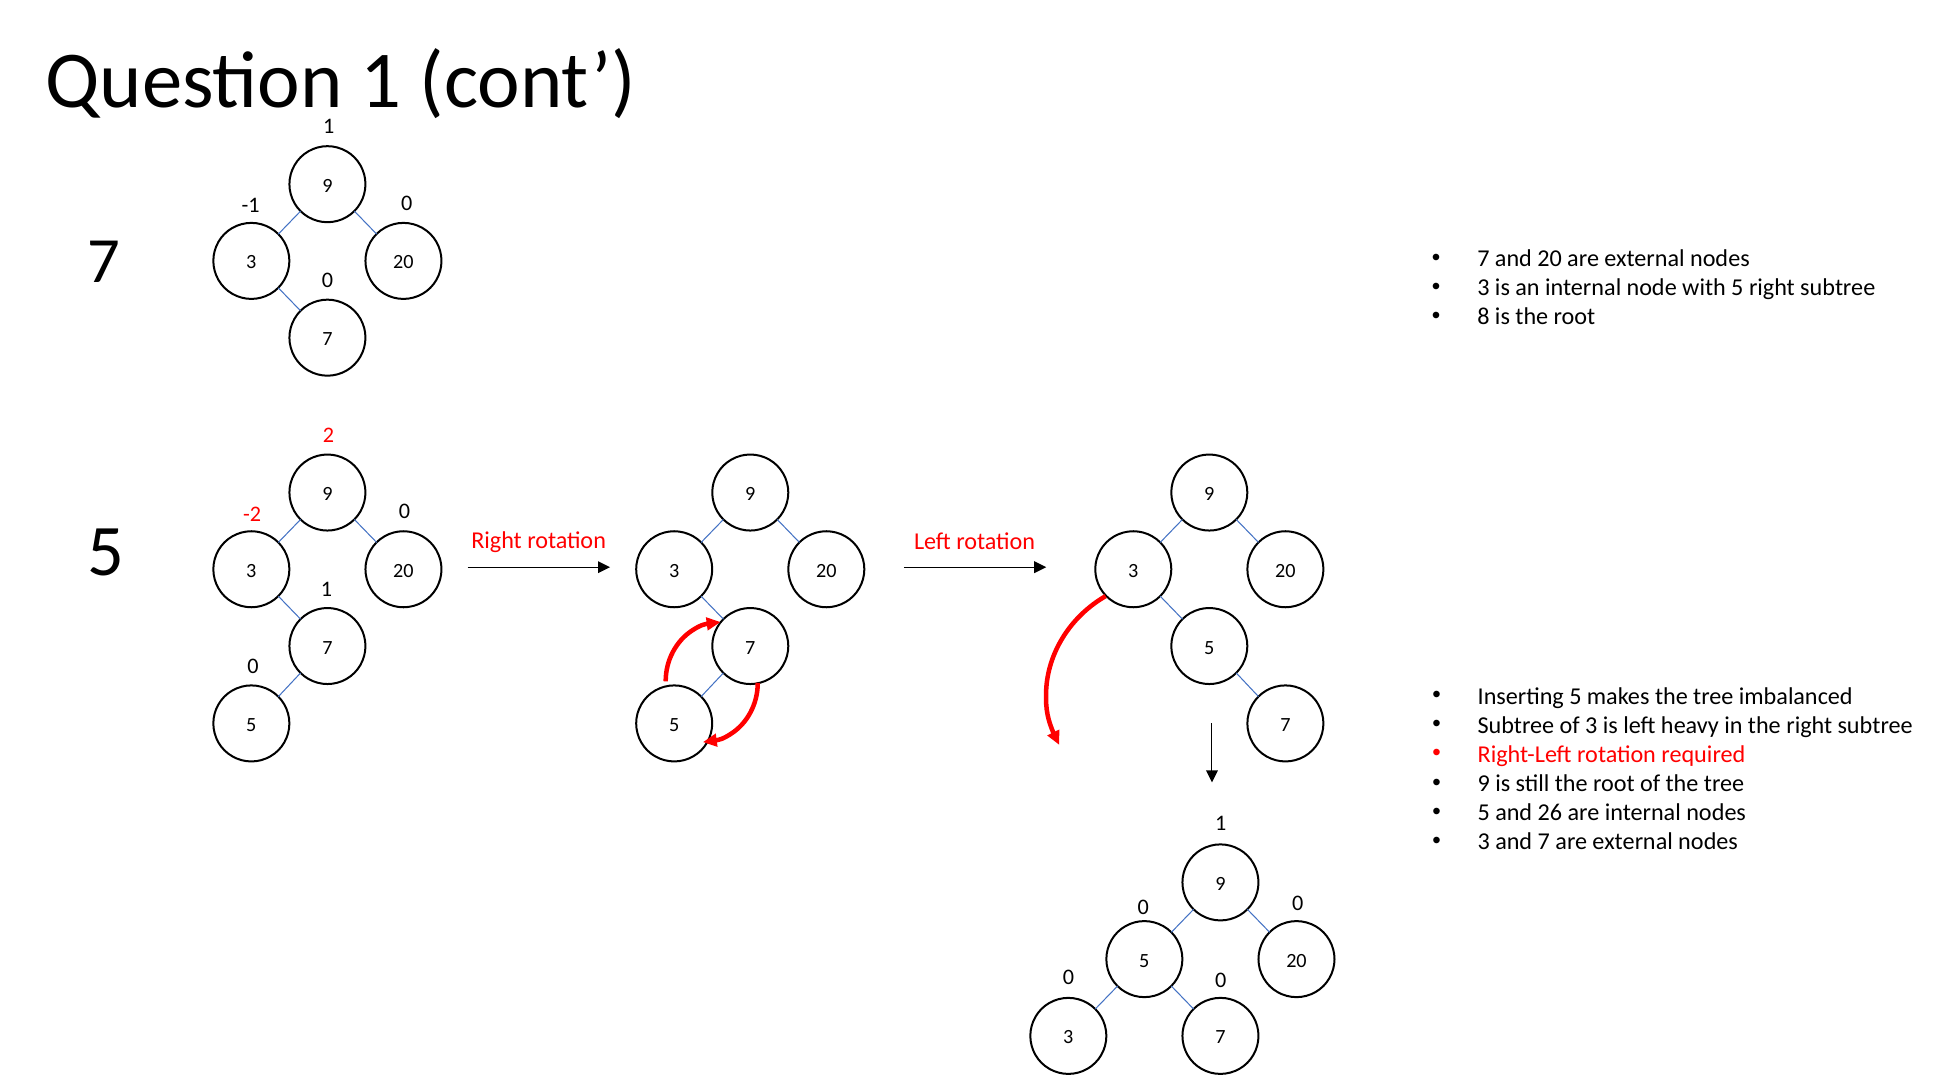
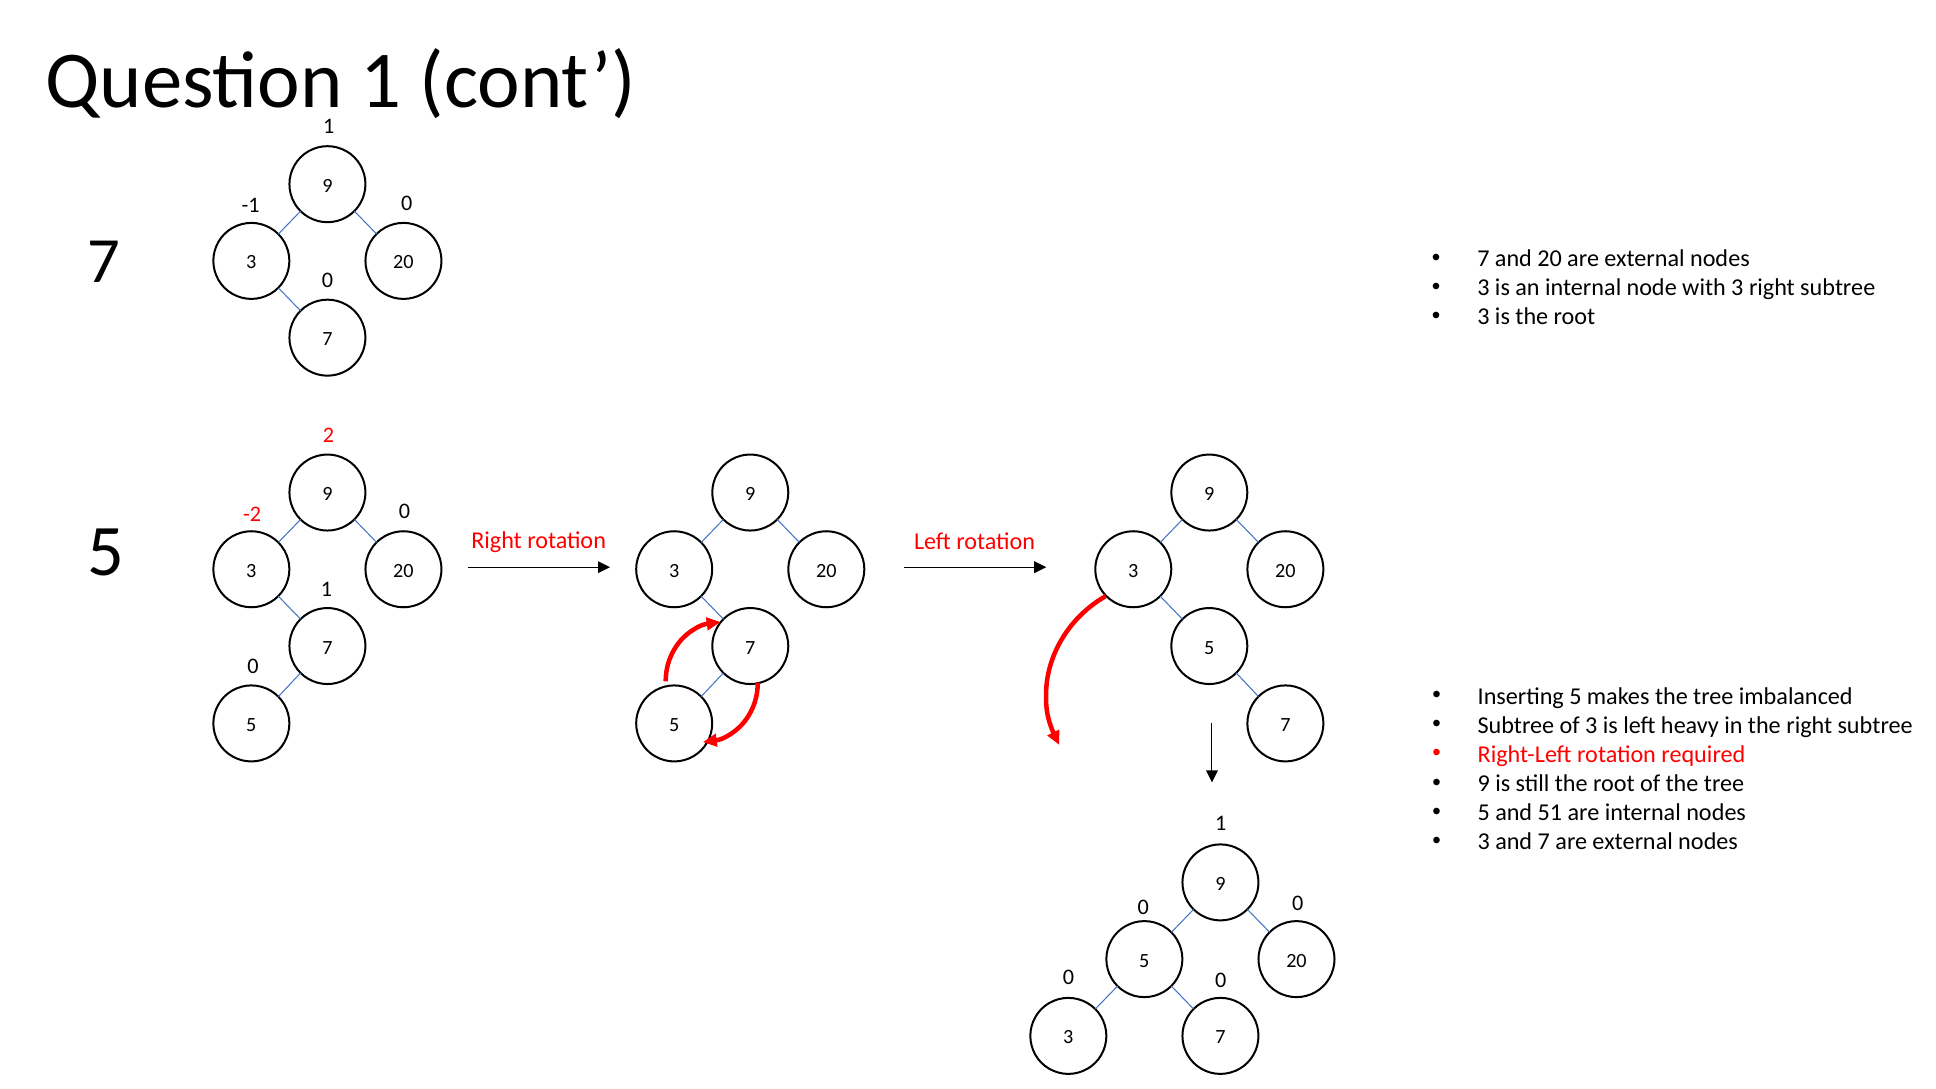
with 5: 5 -> 3
8 at (1483, 317): 8 -> 3
26: 26 -> 51
